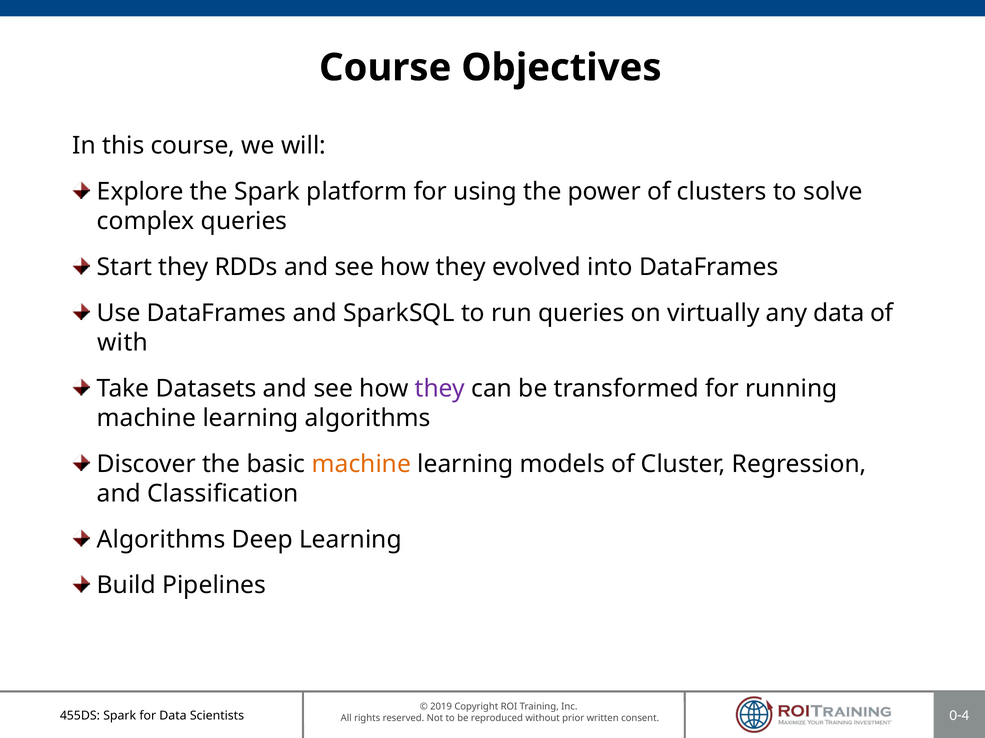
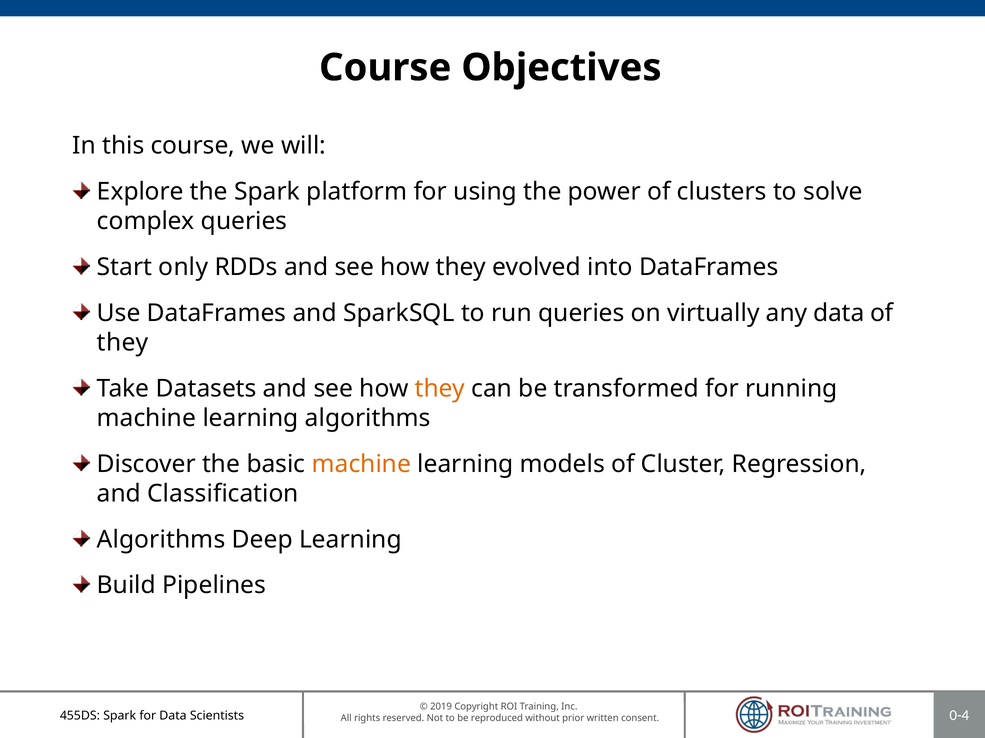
Start they: they -> only
with at (123, 343): with -> they
they at (440, 389) colour: purple -> orange
